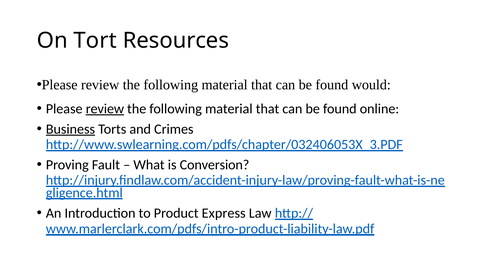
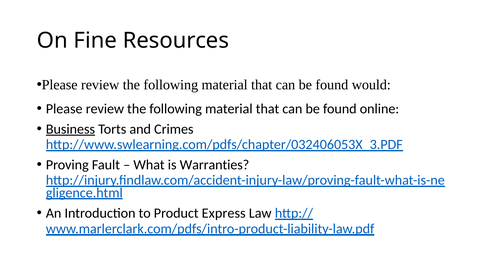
Tort: Tort -> Fine
review at (105, 109) underline: present -> none
Conversion: Conversion -> Warranties
